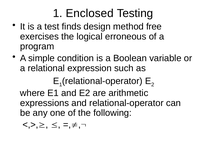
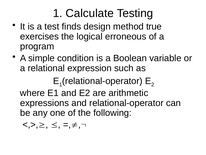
Enclosed: Enclosed -> Calculate
free: free -> true
